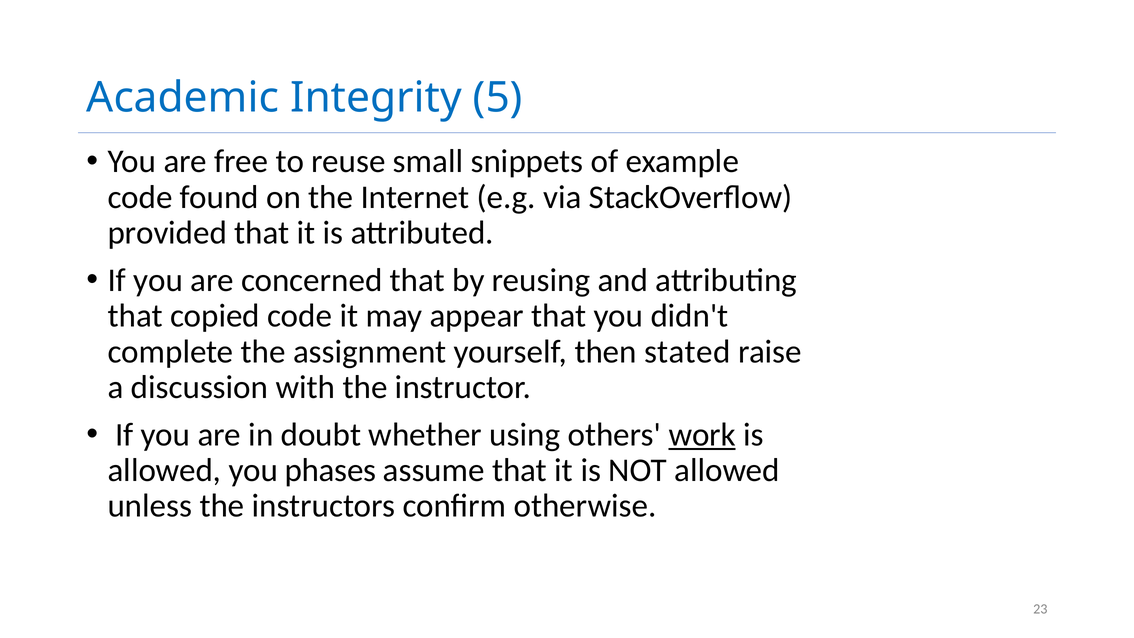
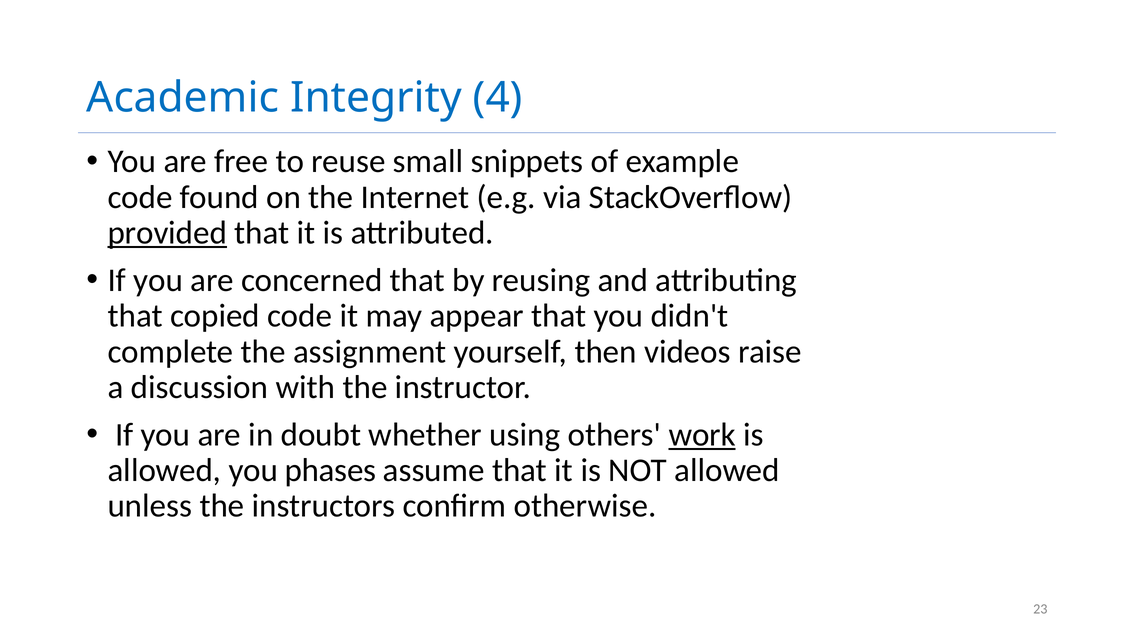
5: 5 -> 4
provided underline: none -> present
stated: stated -> videos
